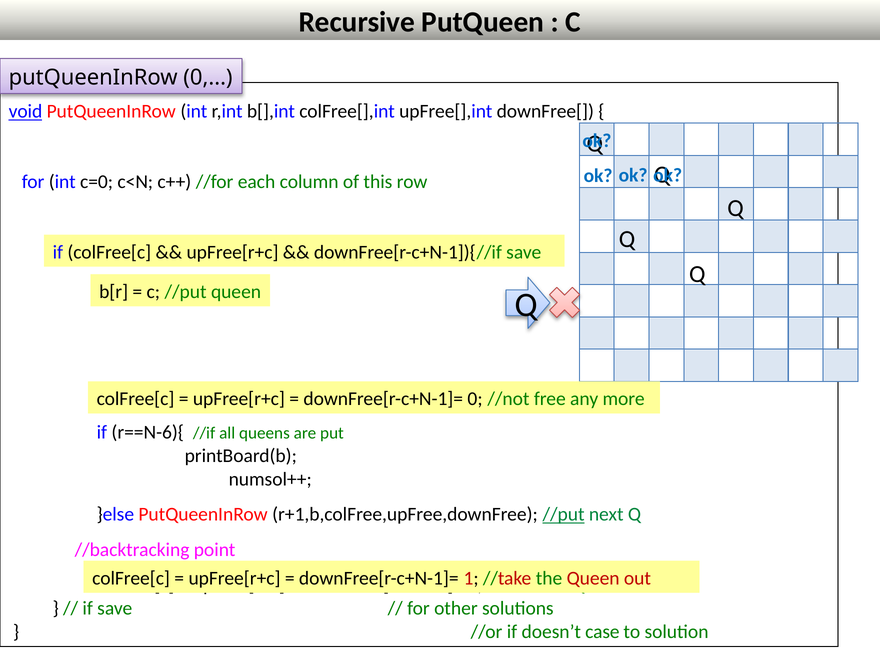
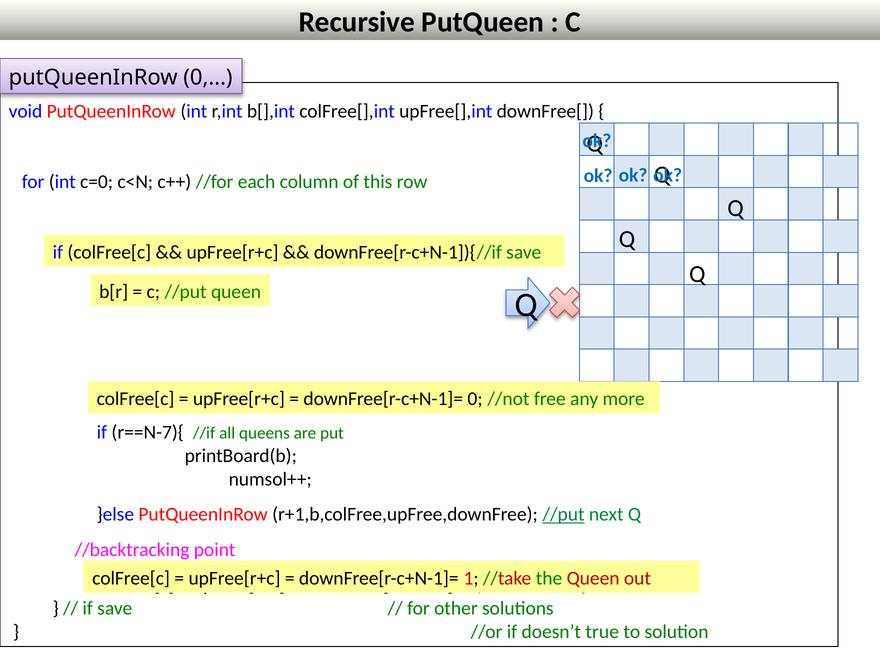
void underline: present -> none
r==N-6){: r==N-6){ -> r==N-7){
case: case -> true
